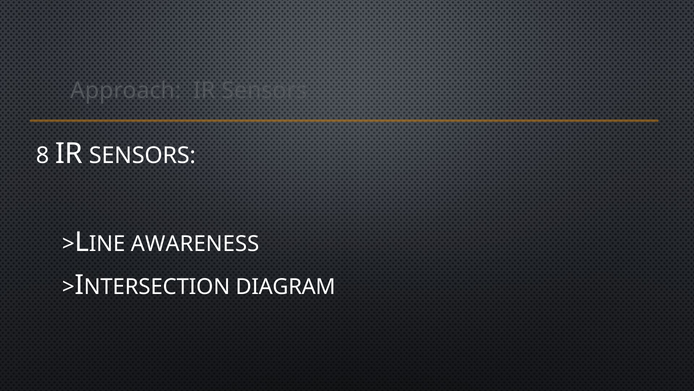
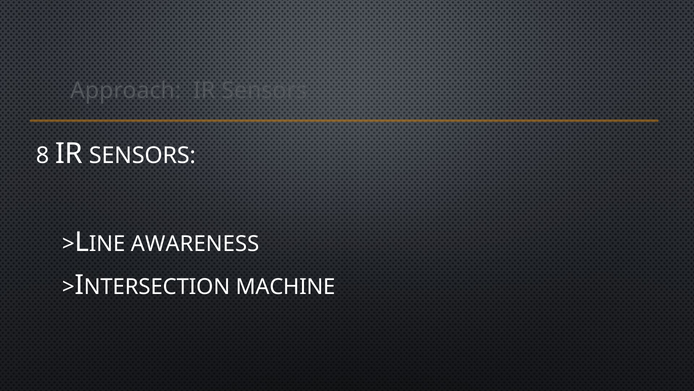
DIAGRAM: DIAGRAM -> MACHINE
